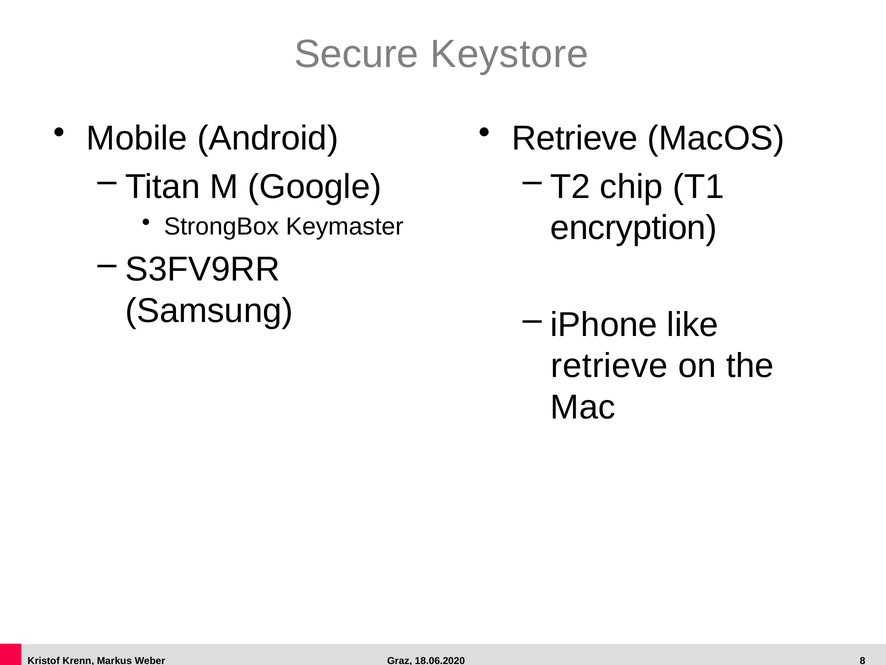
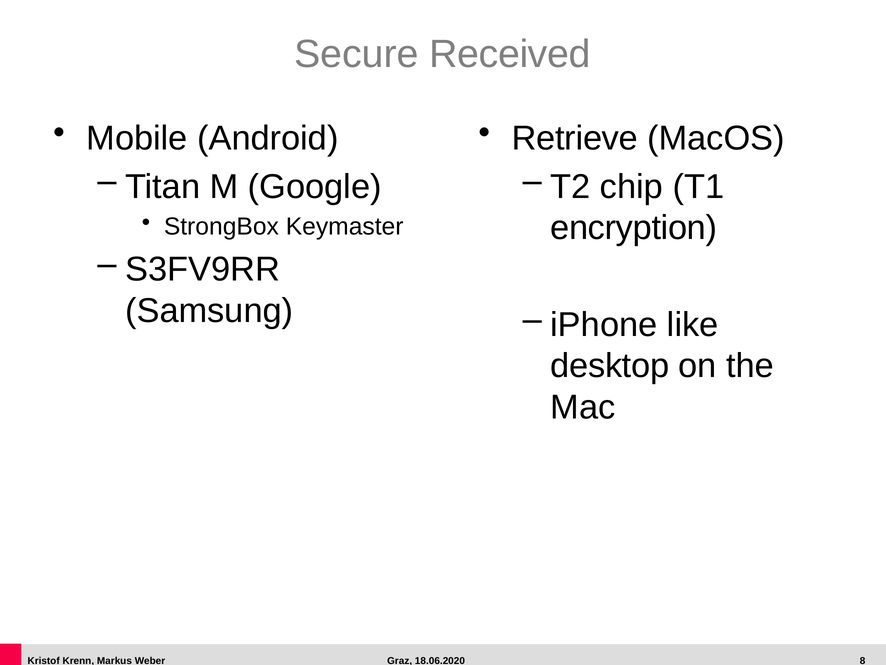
Keystore: Keystore -> Received
retrieve at (609, 366): retrieve -> desktop
